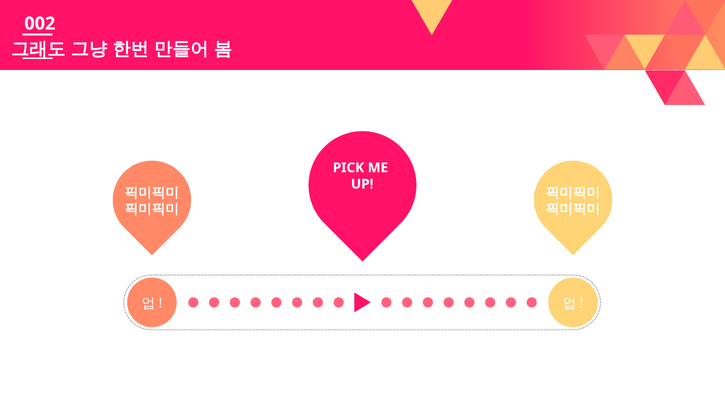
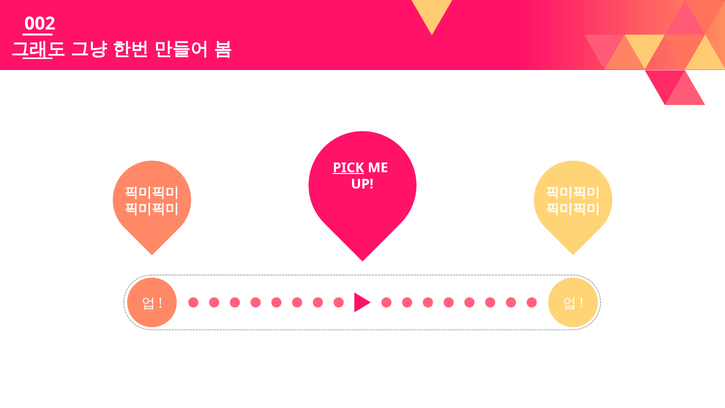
PICK underline: none -> present
